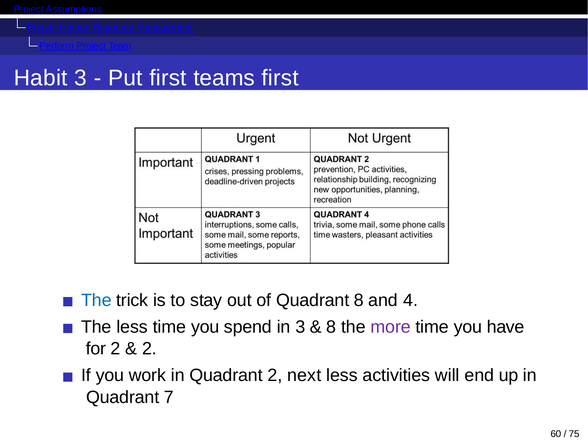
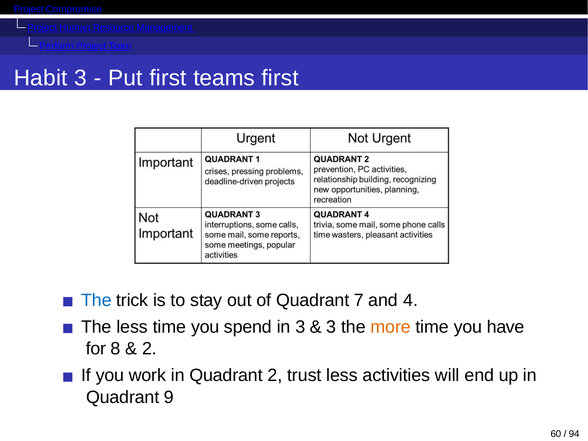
Assumptions: Assumptions -> Compromise
Quadrant 8: 8 -> 7
8 at (331, 327): 8 -> 3
more colour: purple -> orange
for 2: 2 -> 8
next: next -> trust
7: 7 -> 9
75: 75 -> 94
